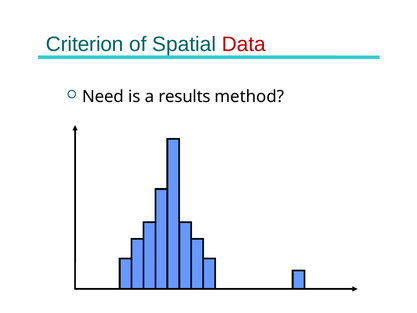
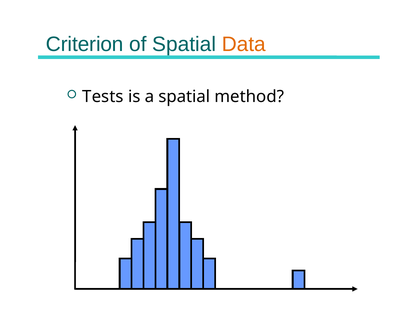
Data colour: red -> orange
Need: Need -> Tests
a results: results -> spatial
